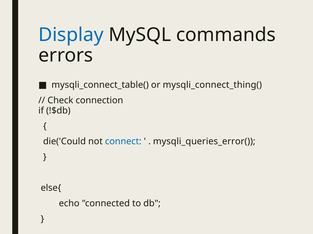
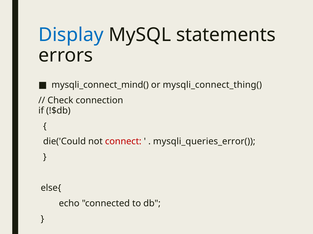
commands: commands -> statements
mysqli_connect_table(: mysqli_connect_table( -> mysqli_connect_mind(
connect colour: blue -> red
